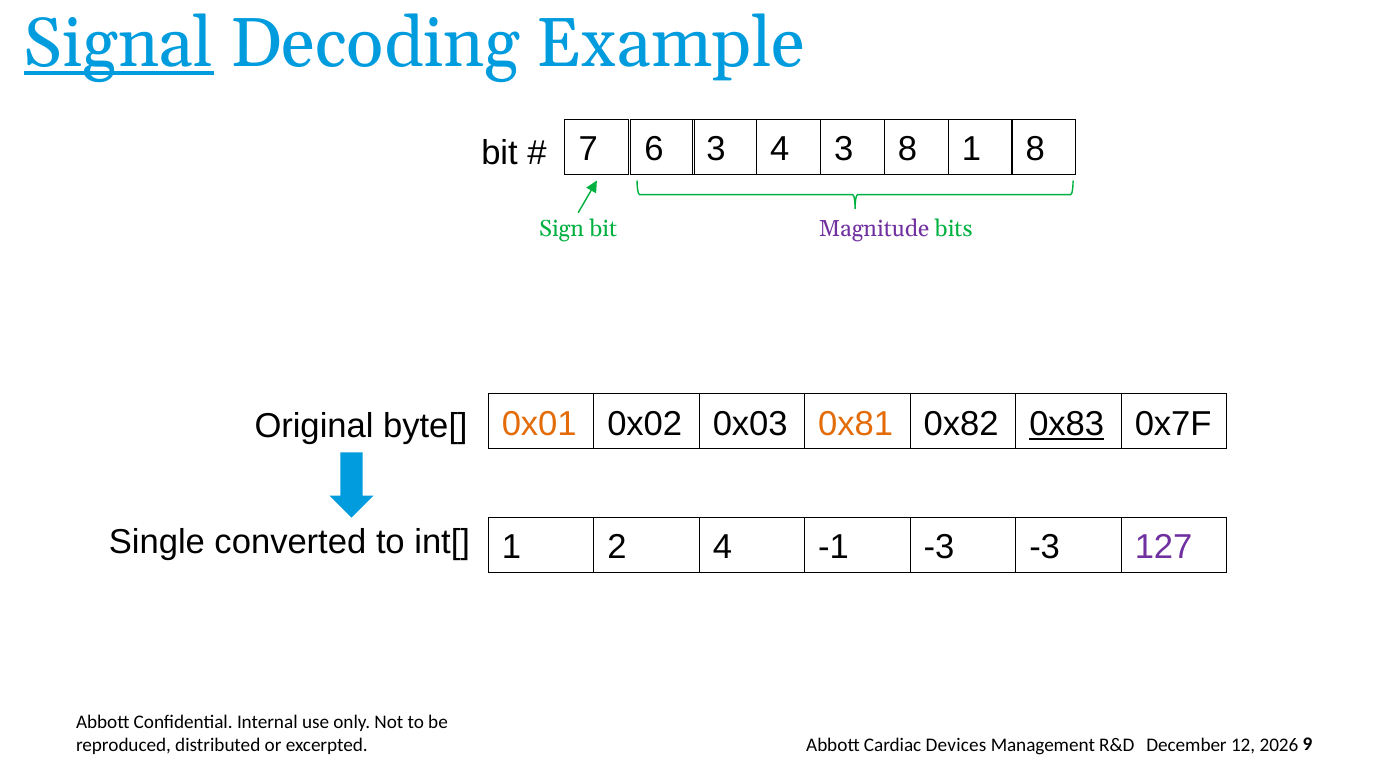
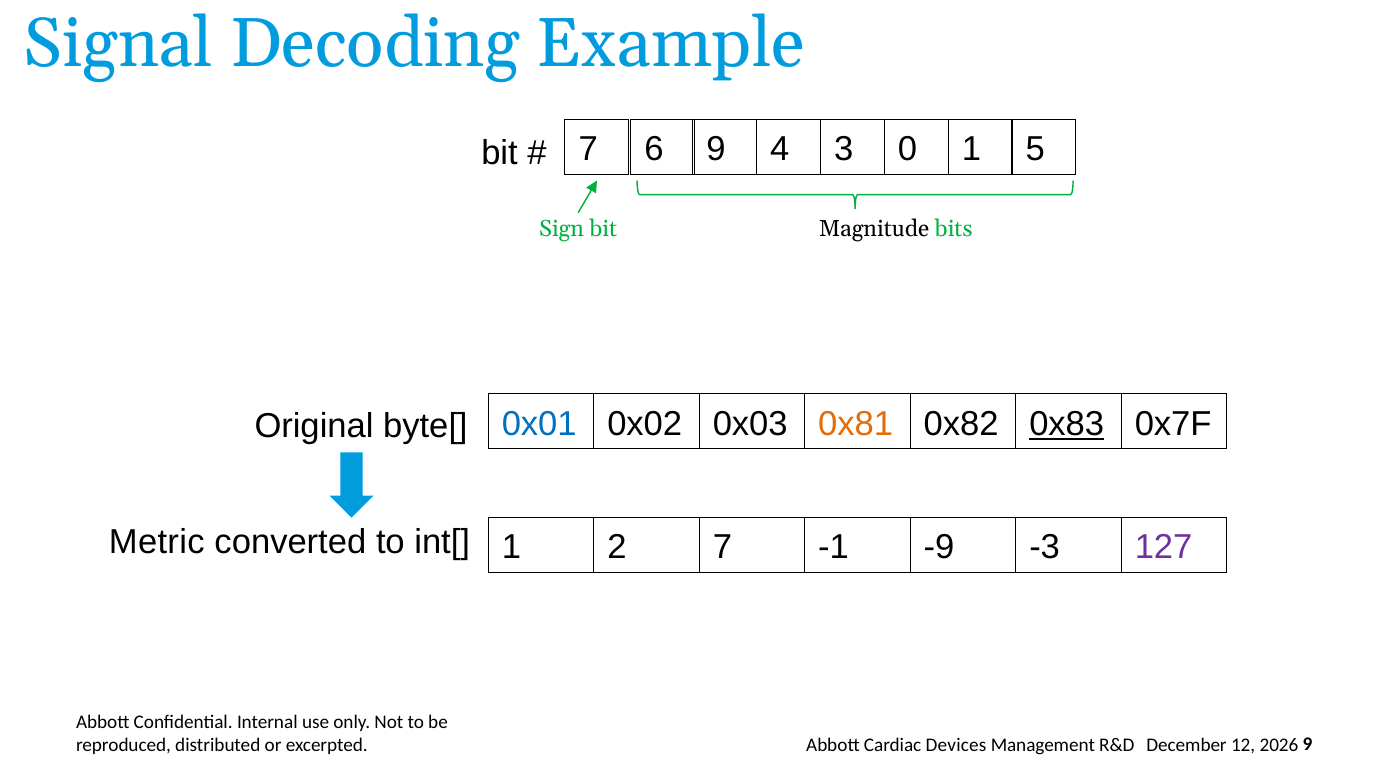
Signal underline: present -> none
6 3: 3 -> 9
3 8: 8 -> 0
1 8: 8 -> 5
Magnitude colour: purple -> black
0x01 colour: orange -> blue
Single: Single -> Metric
2 4: 4 -> 7
-1 -3: -3 -> -9
